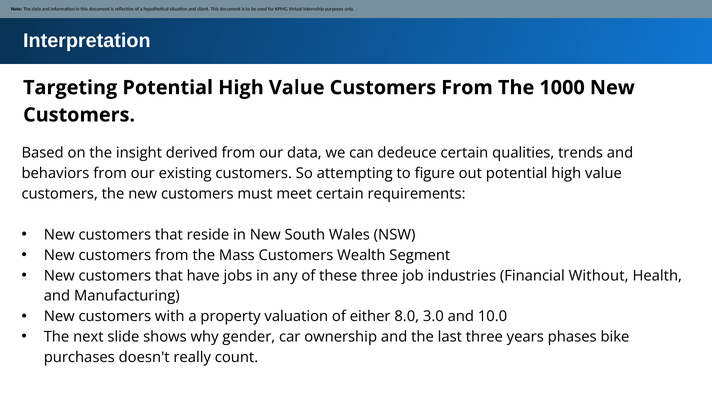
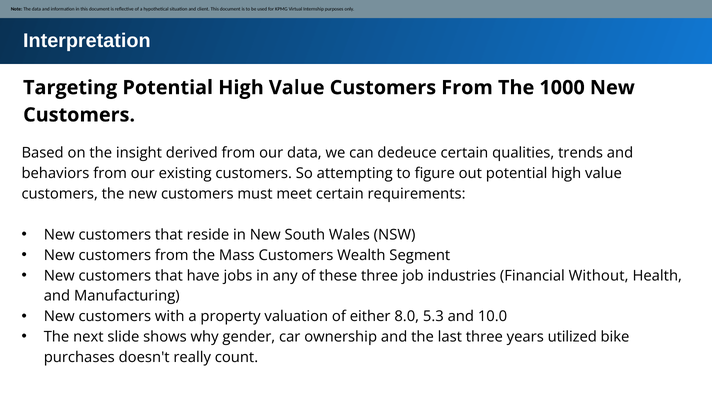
3.0: 3.0 -> 5.3
phases: phases -> utilized
